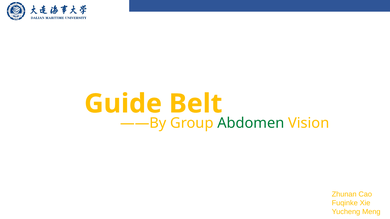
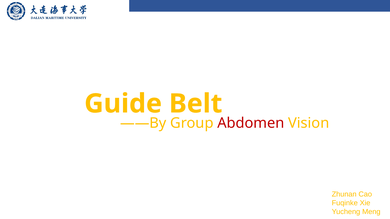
Abdomen colour: green -> red
